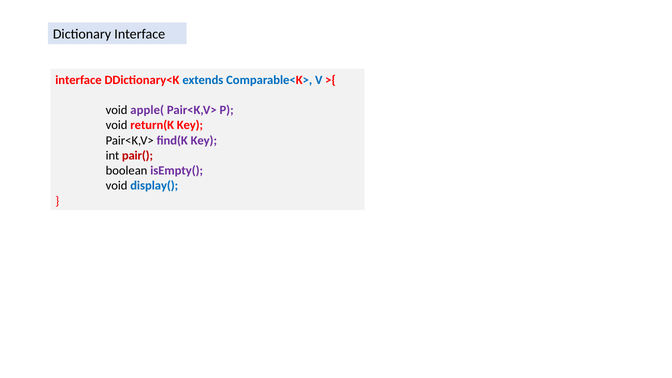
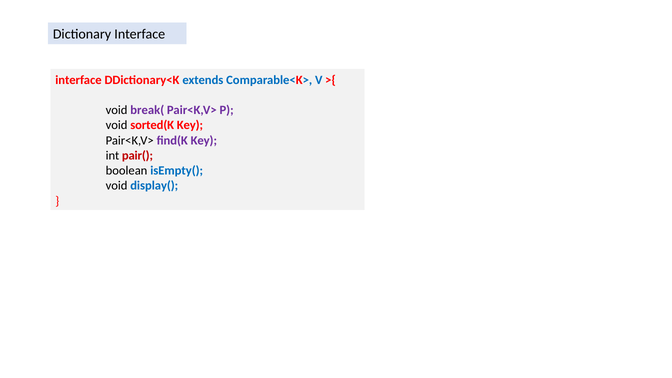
apple(: apple( -> break(
return(K: return(K -> sorted(K
isEmpty( colour: purple -> blue
